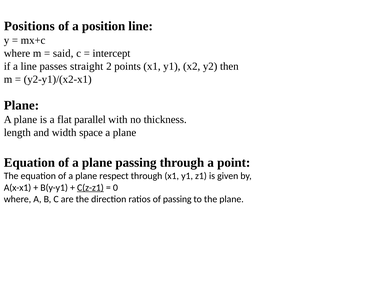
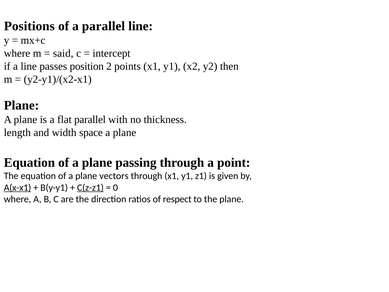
a position: position -> parallel
straight: straight -> position
respect: respect -> vectors
A(x-x1 underline: none -> present
of passing: passing -> respect
